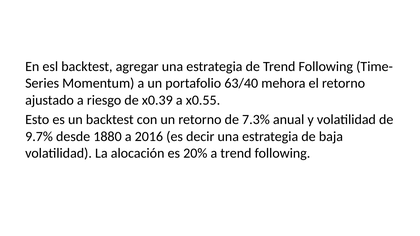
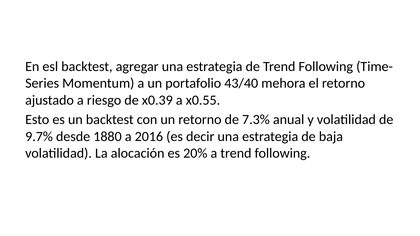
63/40: 63/40 -> 43/40
